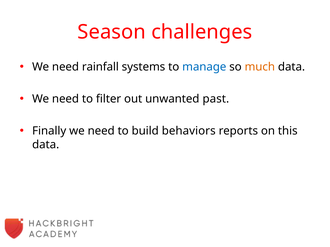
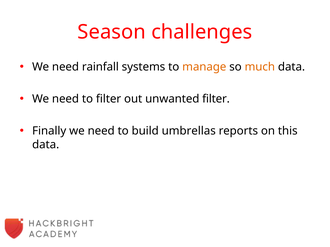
manage colour: blue -> orange
unwanted past: past -> filter
behaviors: behaviors -> umbrellas
